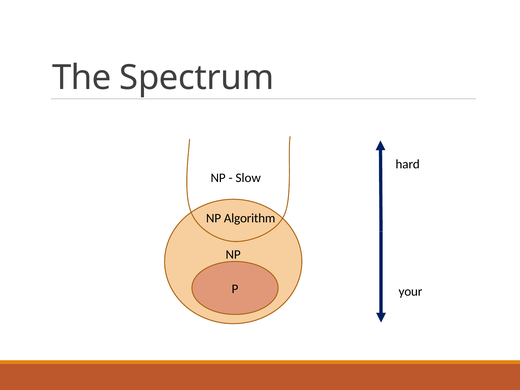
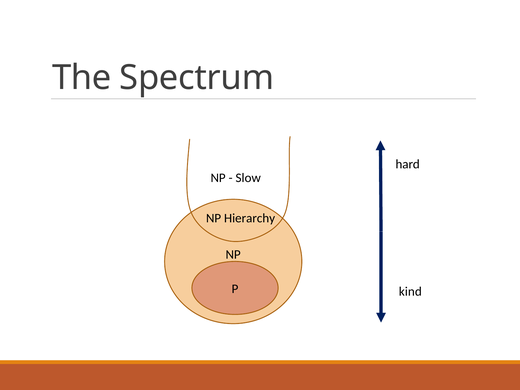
Algorithm: Algorithm -> Hierarchy
your: your -> kind
